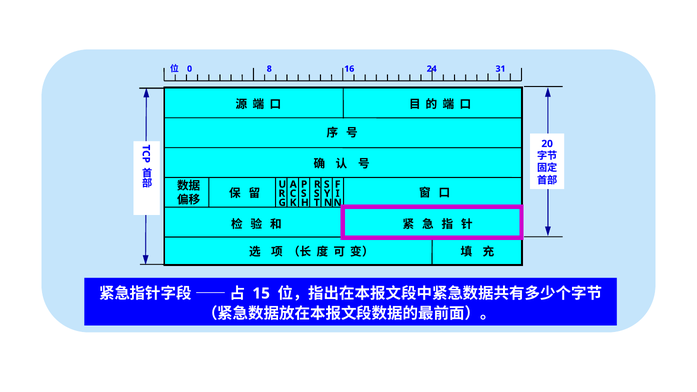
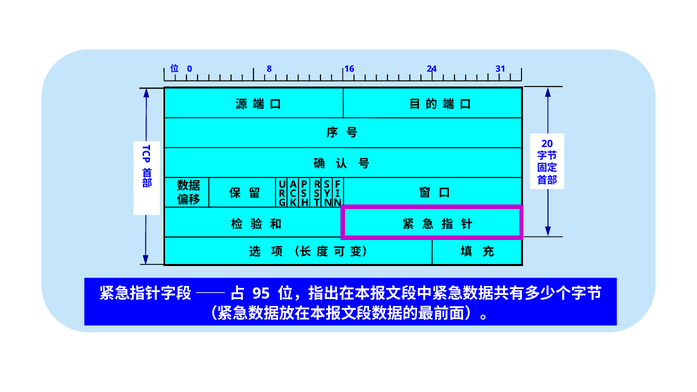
15: 15 -> 95
